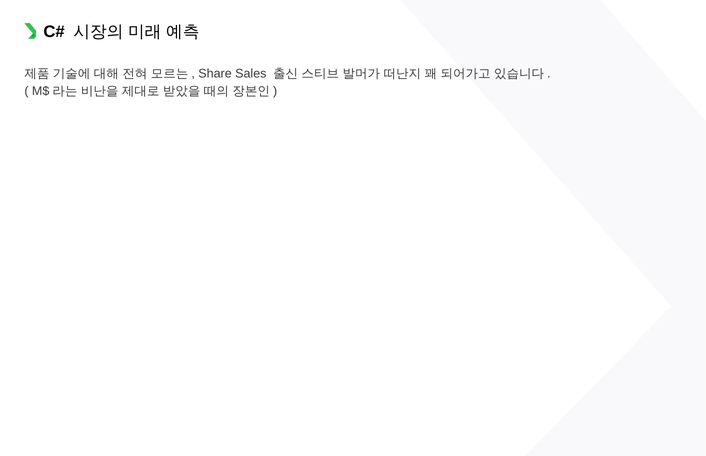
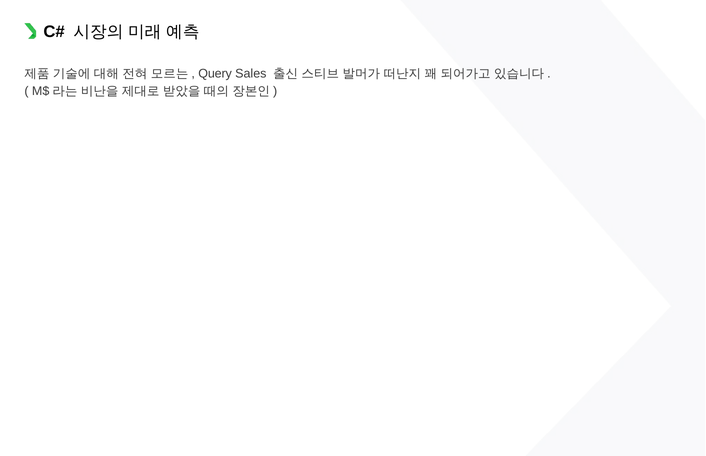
Share: Share -> Query
